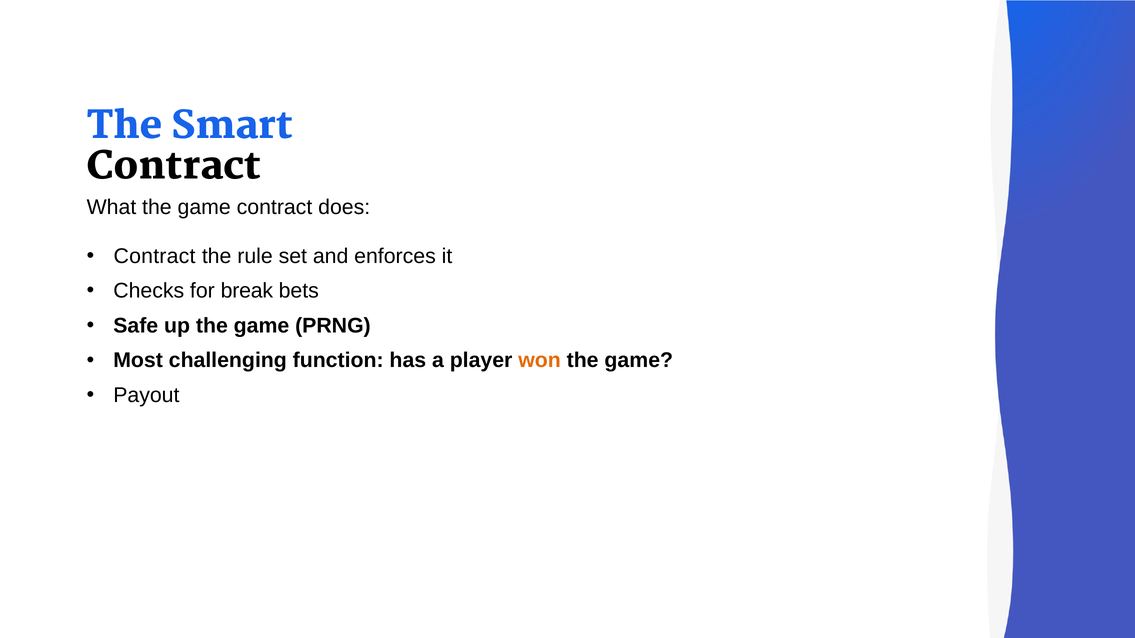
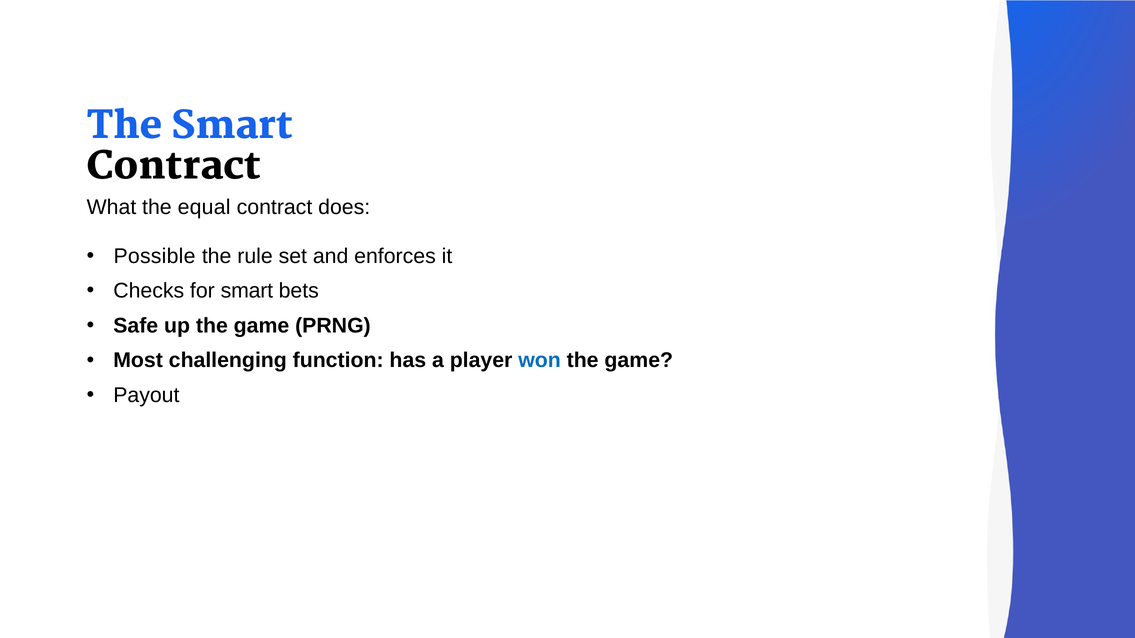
What the game: game -> equal
Contract at (155, 256): Contract -> Possible
for break: break -> smart
won colour: orange -> blue
